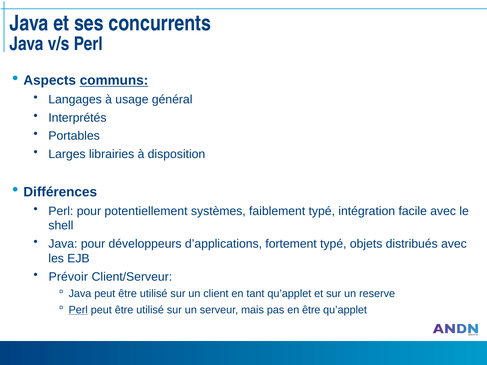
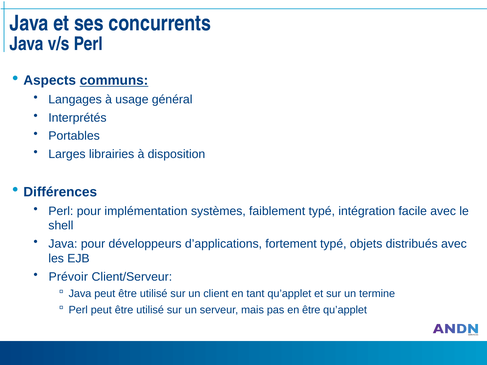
potentiellement: potentiellement -> implémentation
reserve: reserve -> termine
Perl at (78, 310) underline: present -> none
